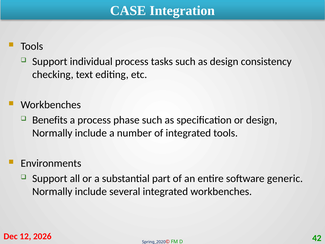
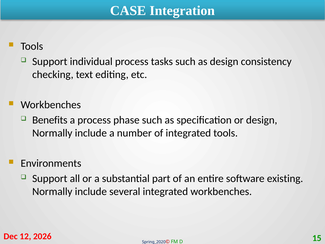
generic: generic -> existing
42: 42 -> 15
